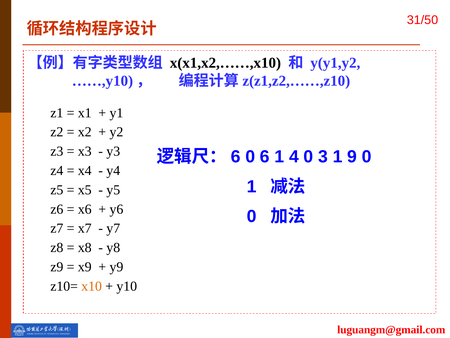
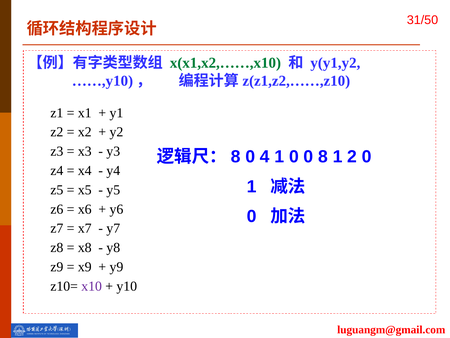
x(x1,x2,……,x10 colour: black -> green
6 at (236, 157): 6 -> 8
0 6: 6 -> 4
1 4: 4 -> 0
0 3: 3 -> 8
9: 9 -> 2
x10 colour: orange -> purple
